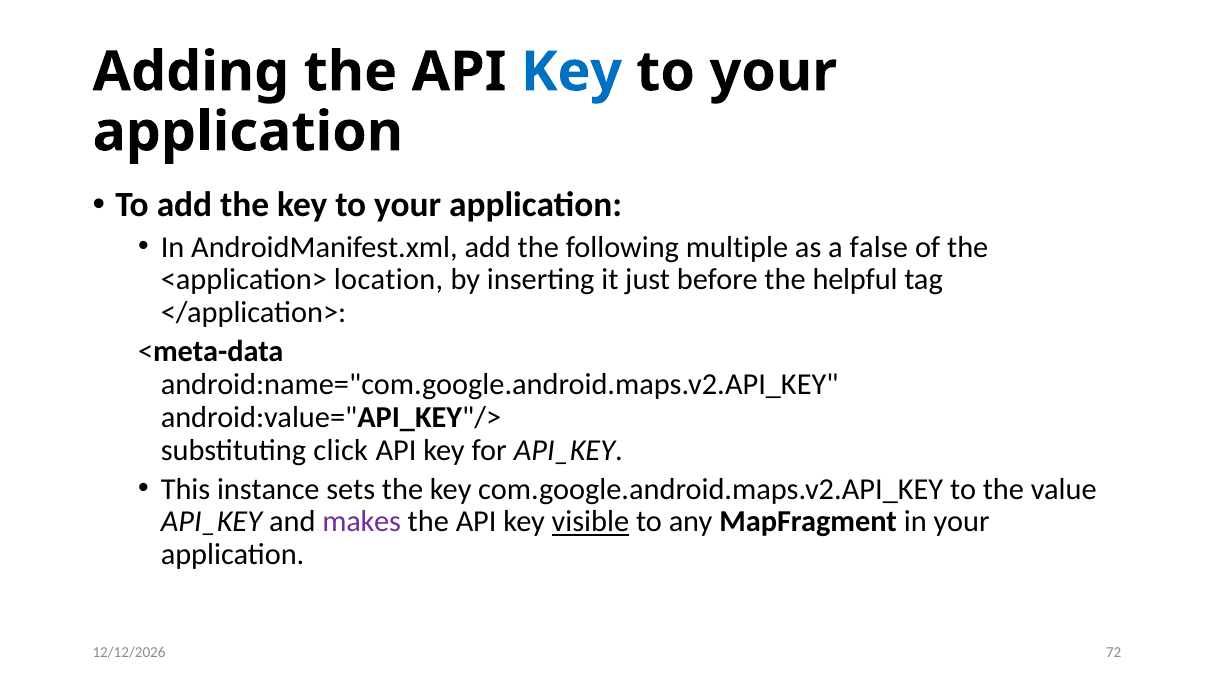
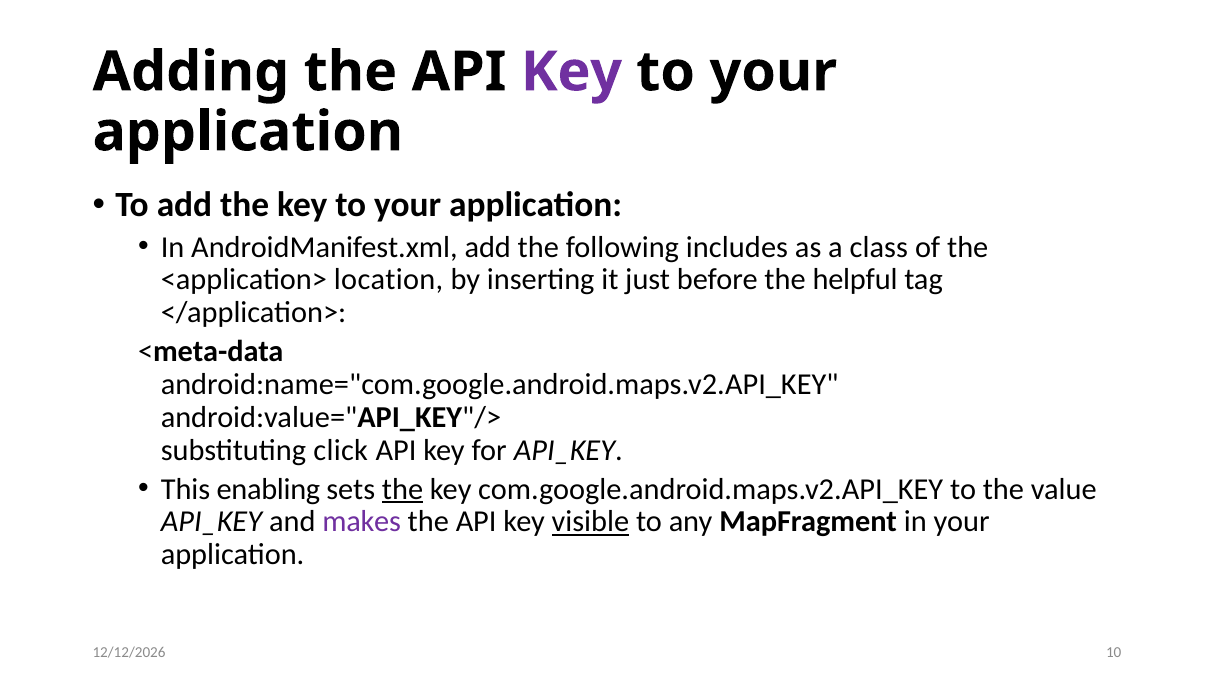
Key at (571, 72) colour: blue -> purple
multiple: multiple -> includes
false: false -> class
instance: instance -> enabling
the at (403, 489) underline: none -> present
72: 72 -> 10
